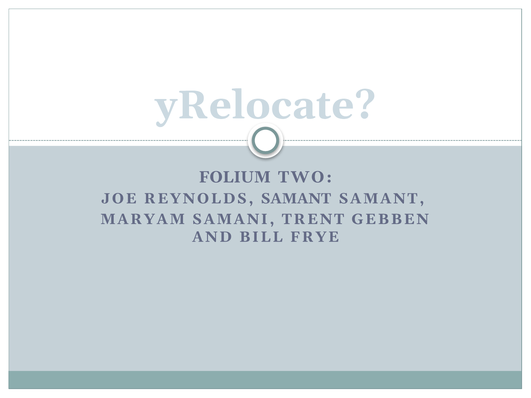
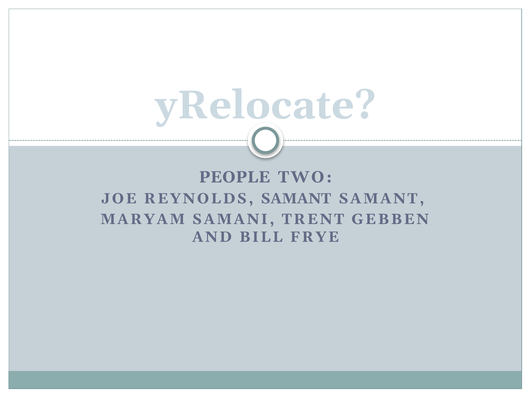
FOLIUM: FOLIUM -> PEOPLE
